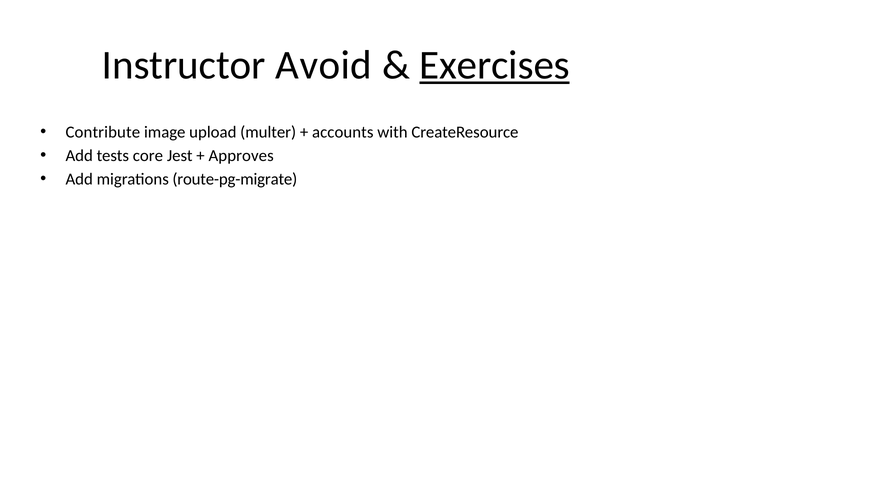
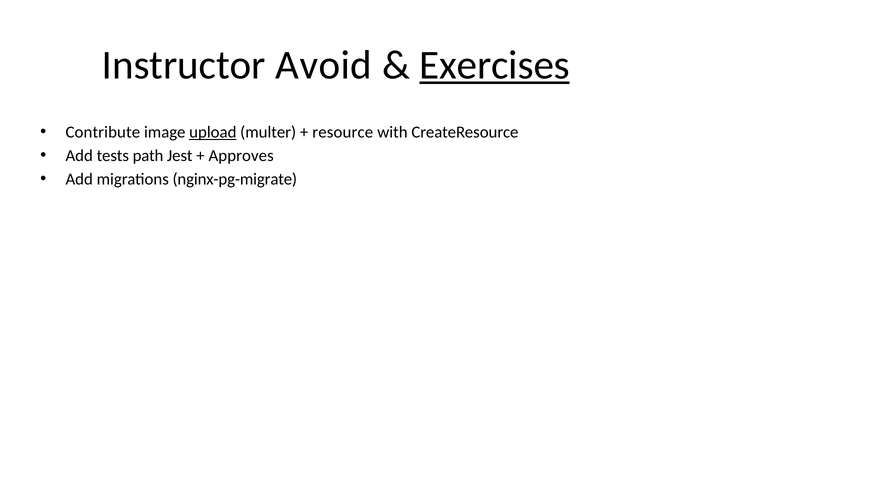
upload underline: none -> present
accounts: accounts -> resource
core: core -> path
route-pg-migrate: route-pg-migrate -> nginx-pg-migrate
